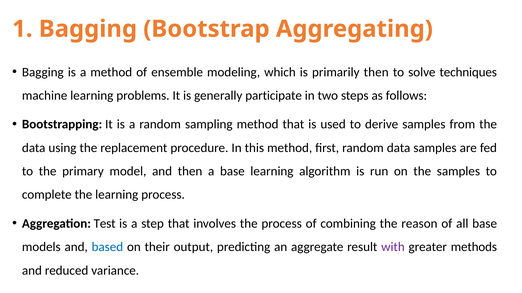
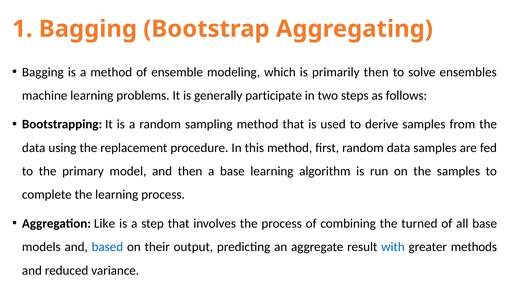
techniques: techniques -> ensembles
Test: Test -> Like
reason: reason -> turned
with colour: purple -> blue
